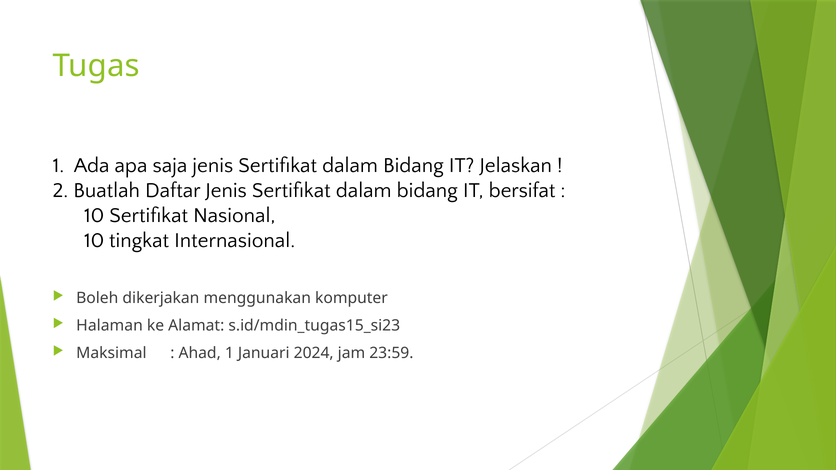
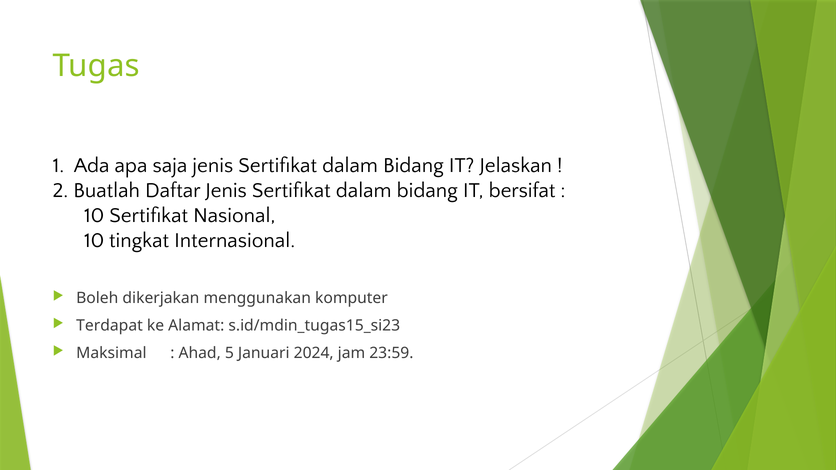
Halaman: Halaman -> Terdapat
Ahad 1: 1 -> 5
